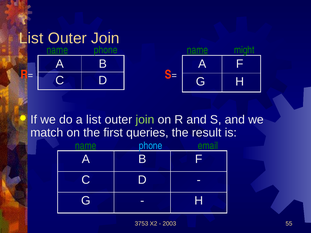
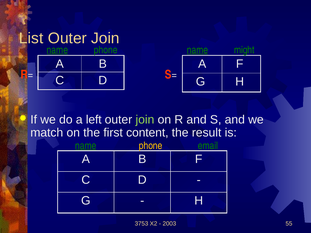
a list: list -> left
queries: queries -> content
phone at (151, 146) colour: light blue -> yellow
